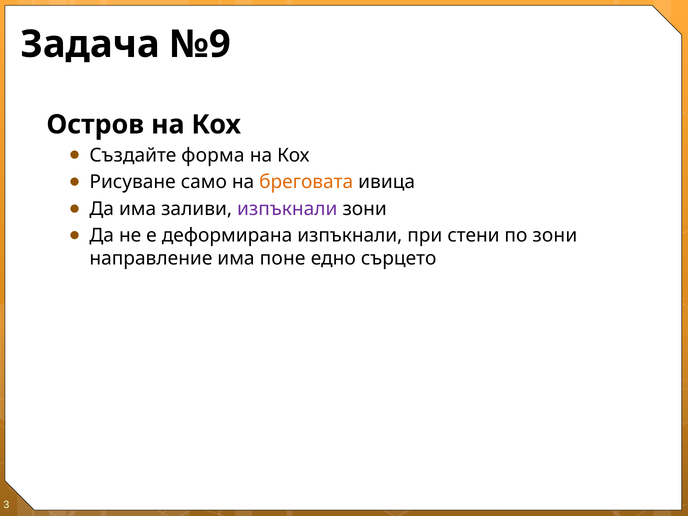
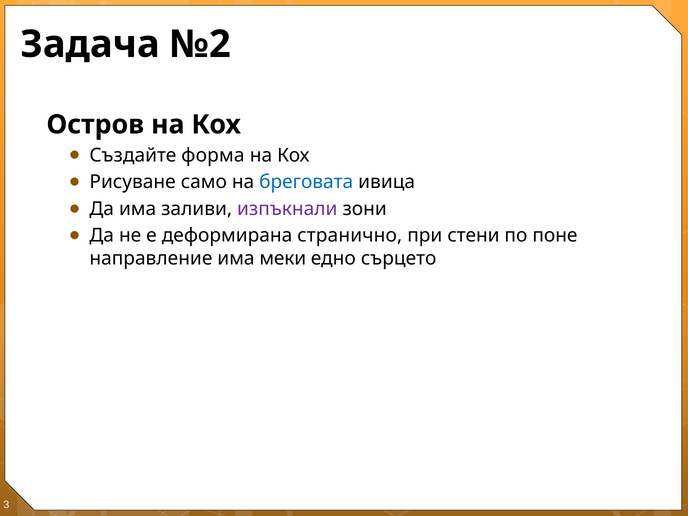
№9: №9 -> №2
бреговата colour: orange -> blue
деформирана изпъкнали: изпъкнали -> странично
по зони: зони -> поне
поне: поне -> меки
